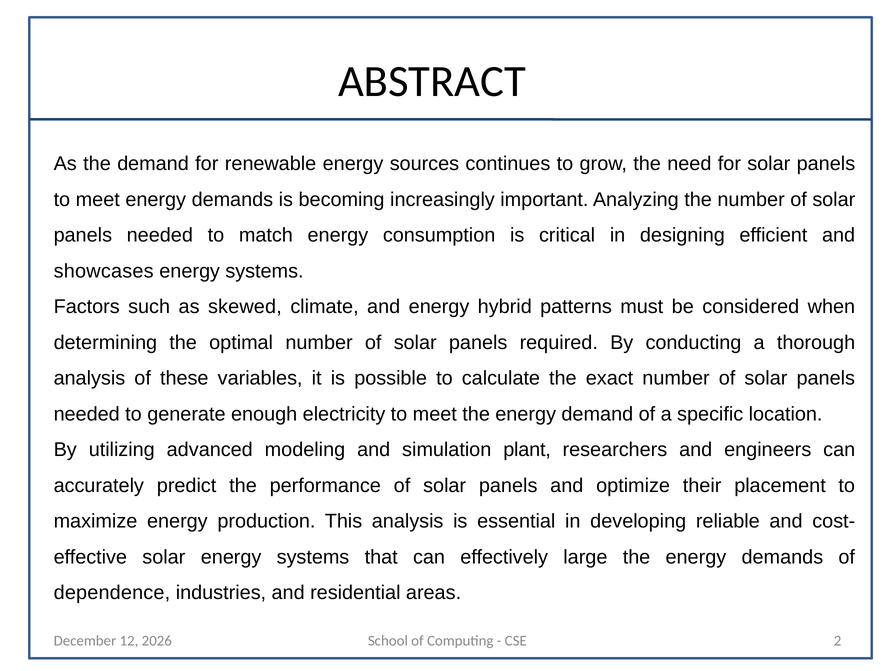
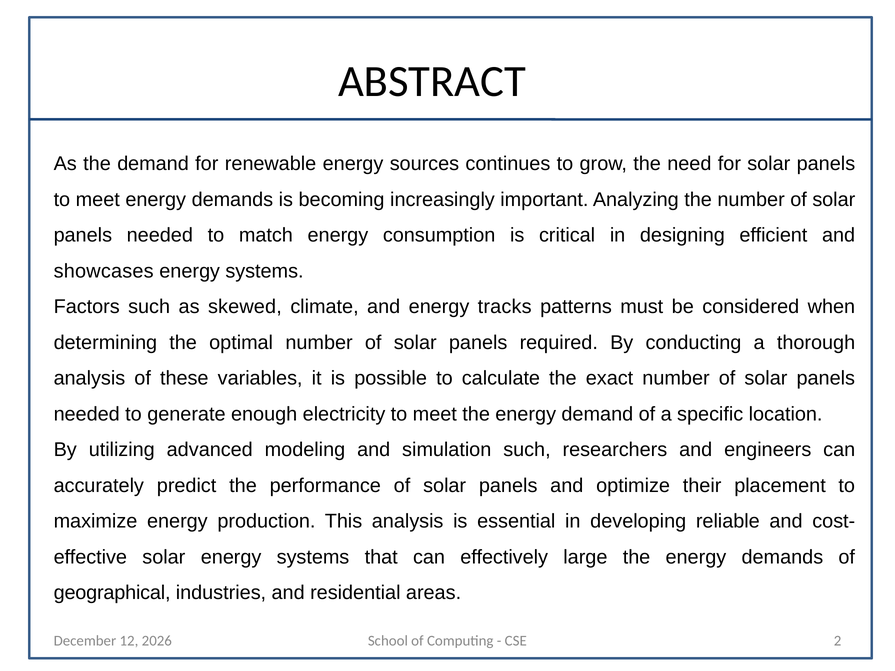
hybrid: hybrid -> tracks
simulation plant: plant -> such
dependence: dependence -> geographical
